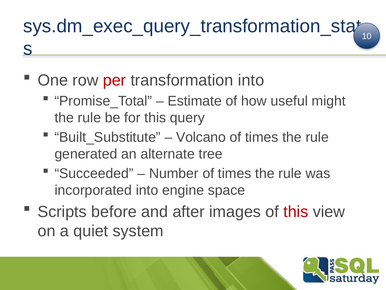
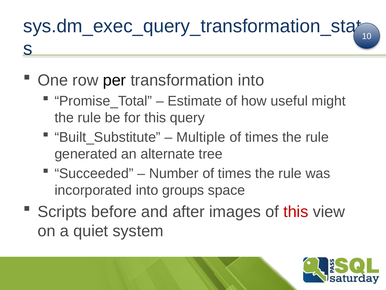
per colour: red -> black
Volcano: Volcano -> Multiple
engine: engine -> groups
